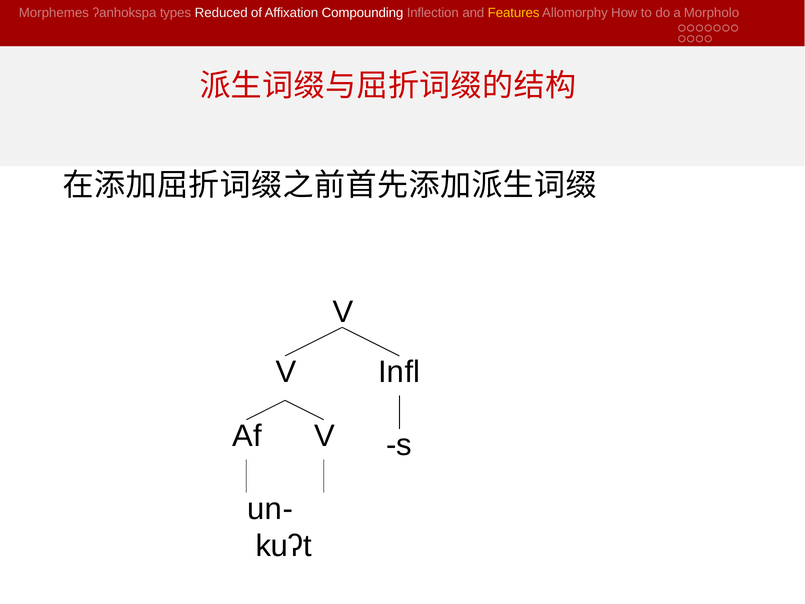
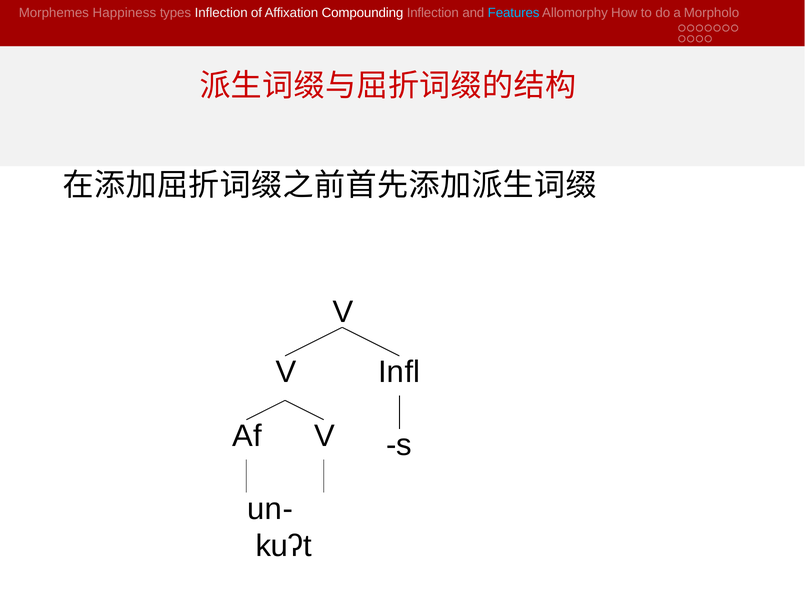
ʔanhokspa: ʔanhokspa -> Happiness
types Reduced: Reduced -> Inflection
Features colour: yellow -> light blue
